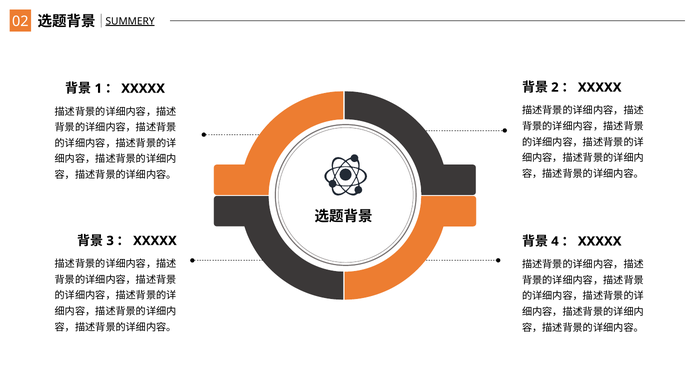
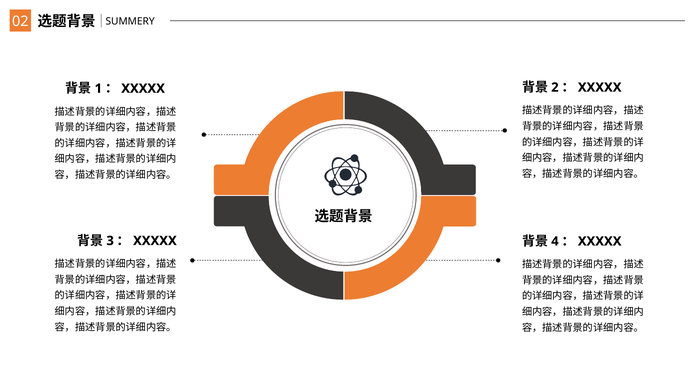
SUMMERY underline: present -> none
